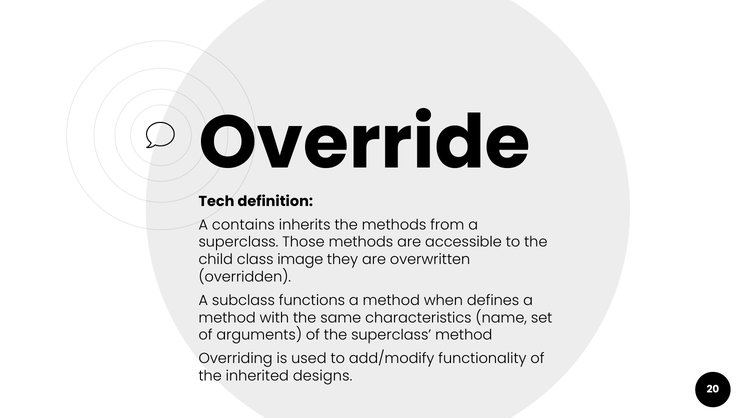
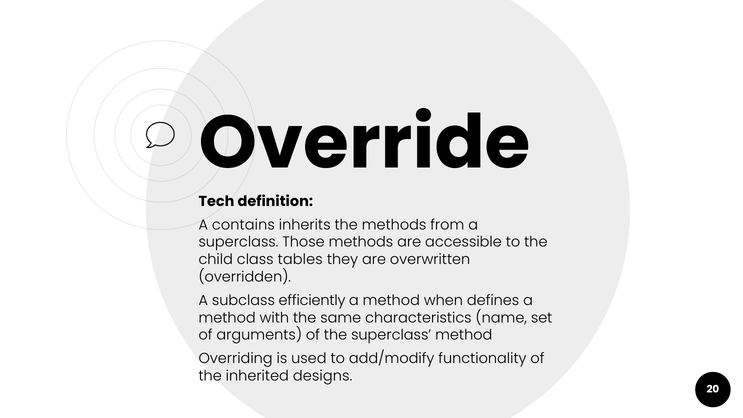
image: image -> tables
functions: functions -> efficiently
